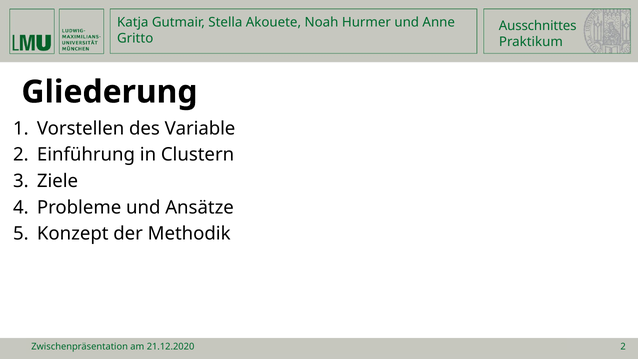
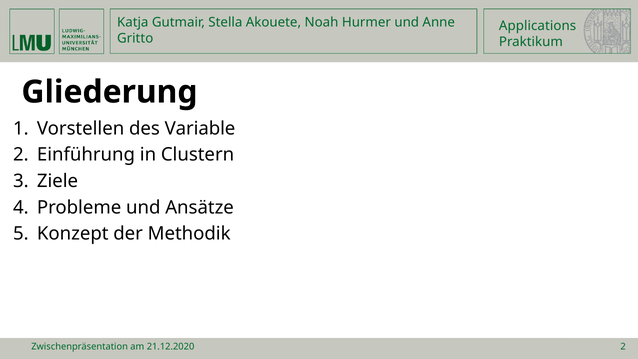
Ausschnittes: Ausschnittes -> Applications
